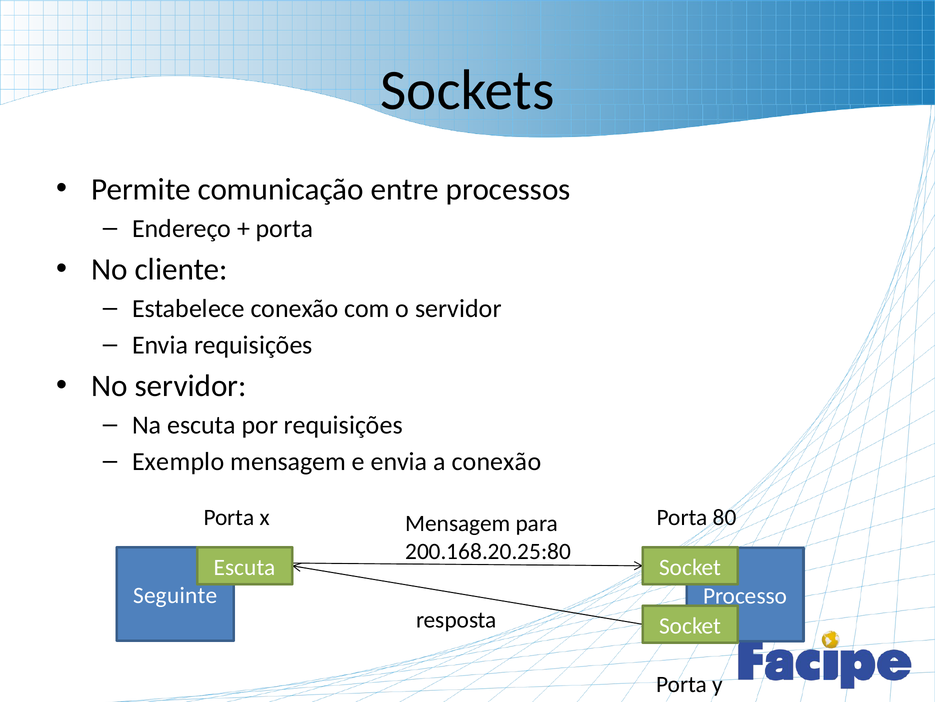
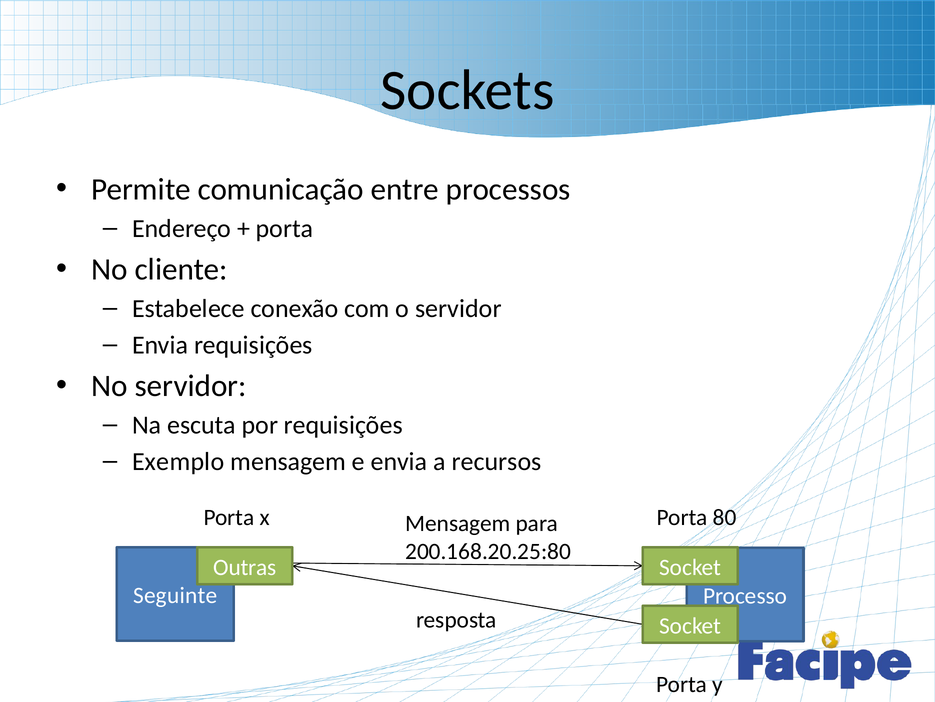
a conexão: conexão -> recursos
Escuta at (245, 567): Escuta -> Outras
